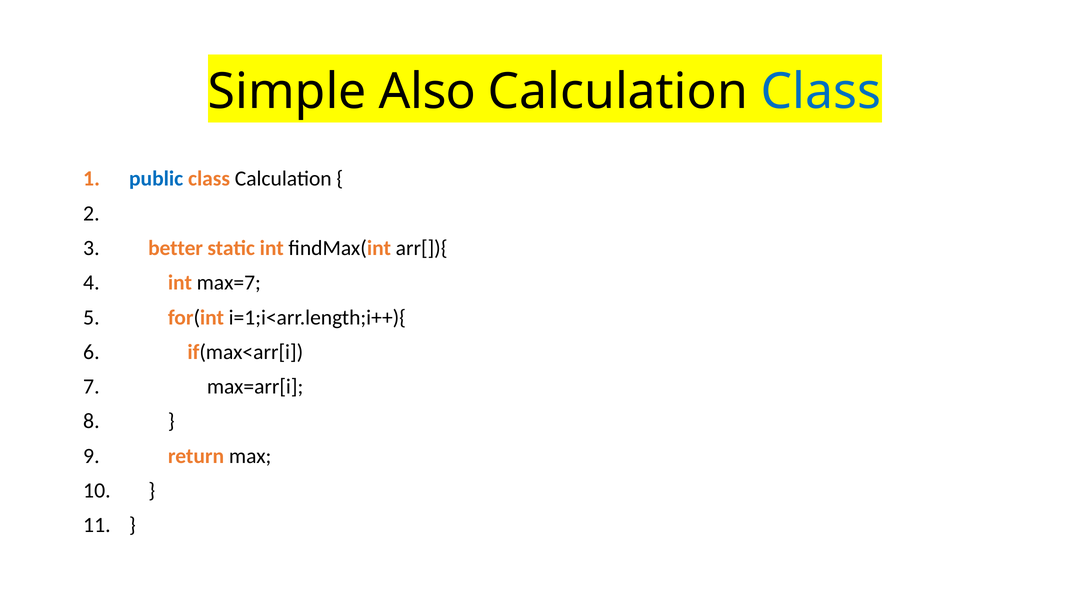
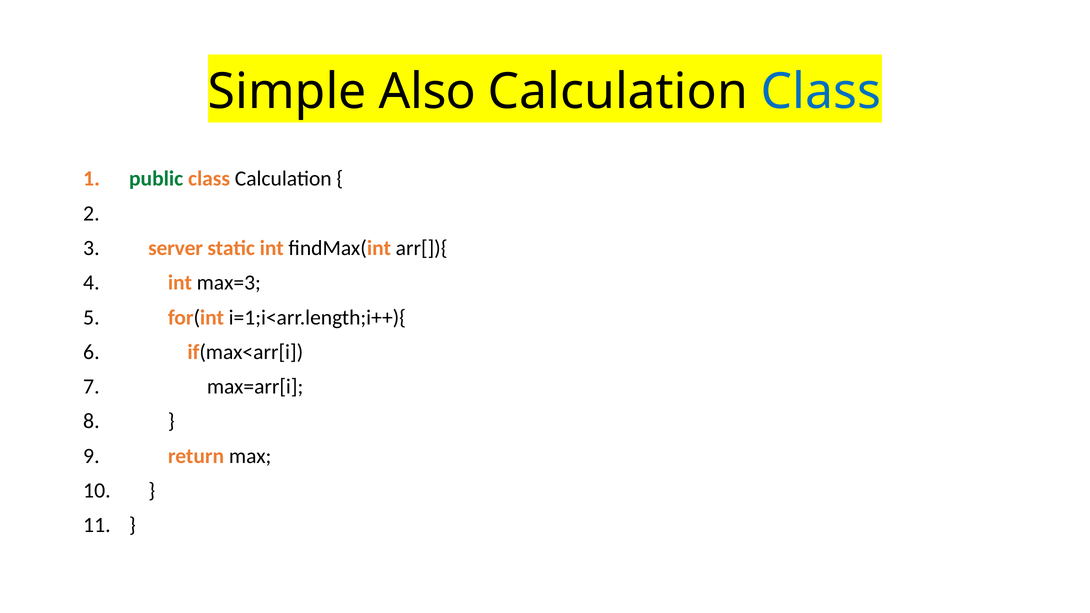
public colour: blue -> green
better: better -> server
max=7: max=7 -> max=3
